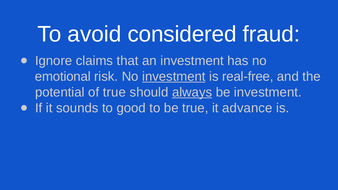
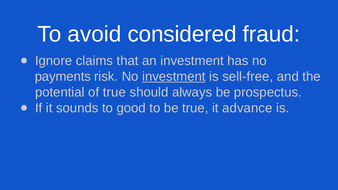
emotional: emotional -> payments
real-free: real-free -> sell-free
always underline: present -> none
be investment: investment -> prospectus
